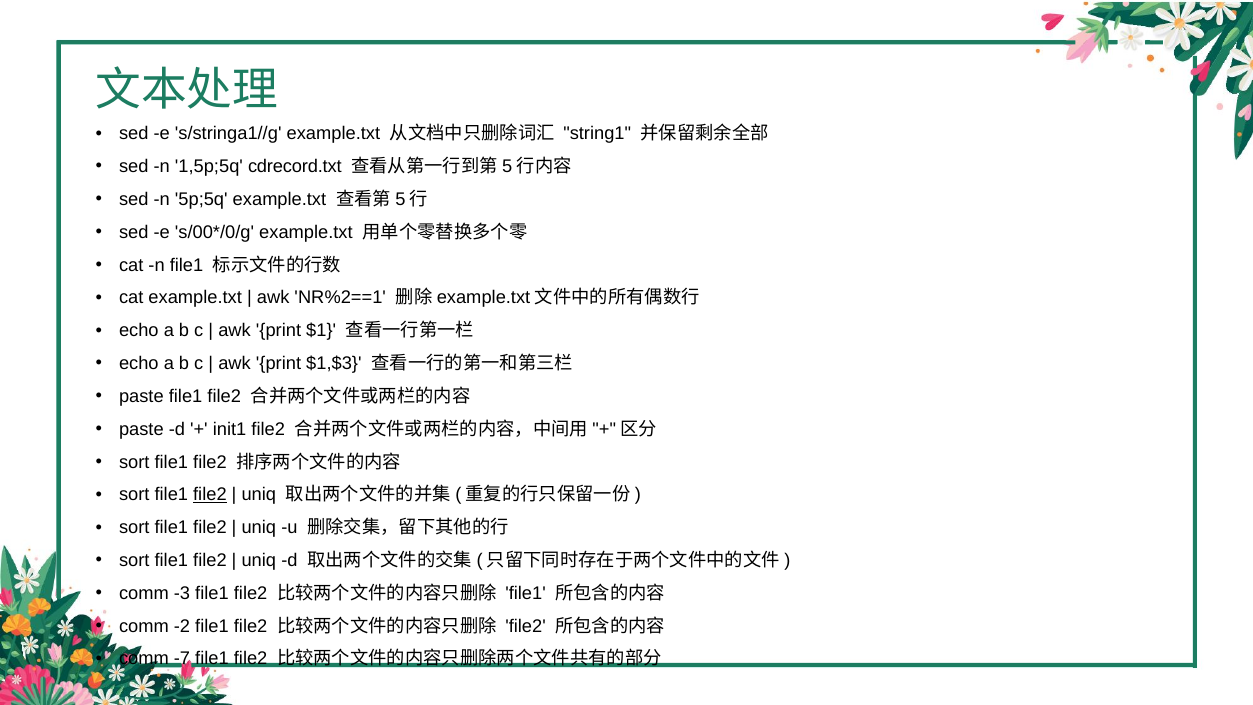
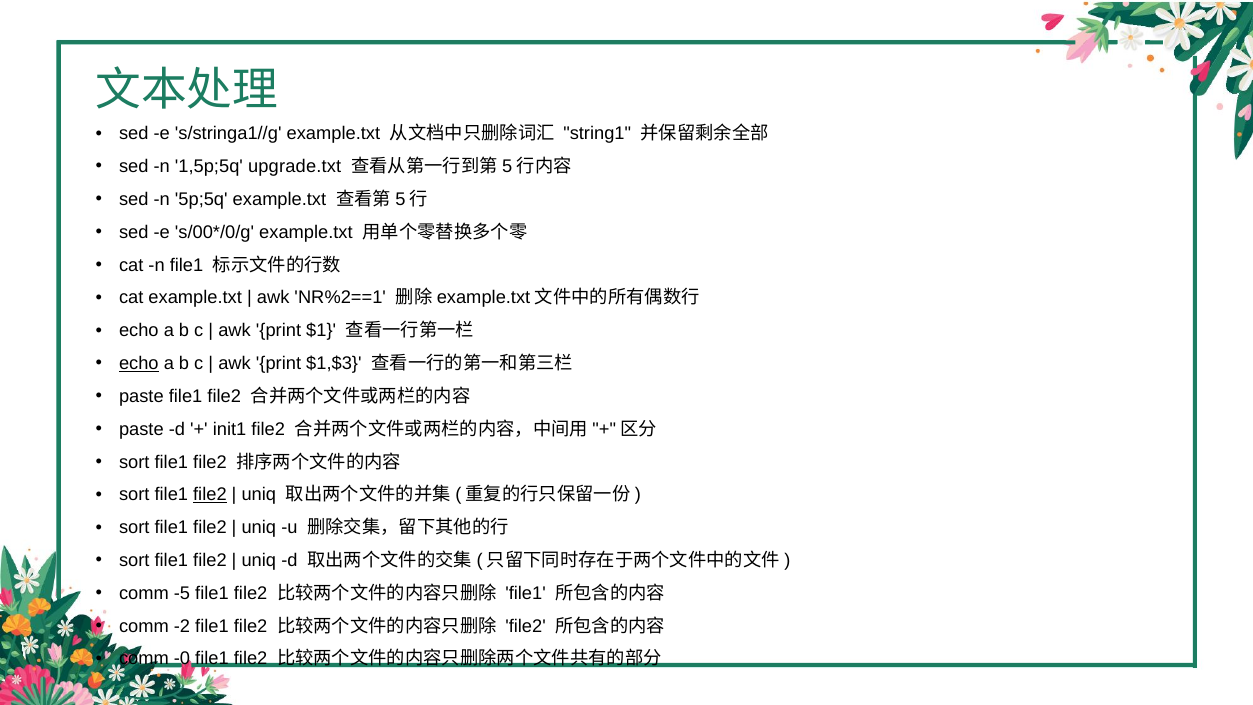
cdrecord.txt: cdrecord.txt -> upgrade.txt
echo at (139, 363) underline: none -> present
-3: -3 -> -5
-7: -7 -> -0
